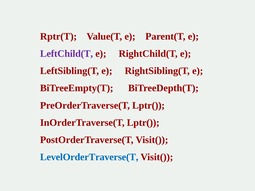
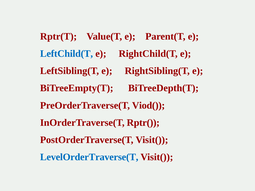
LeftChild(T colour: purple -> blue
PreOrderTraverse(T Lptr(: Lptr( -> Viod(
InOrderTraverse(T Lptr(: Lptr( -> Rptr(
